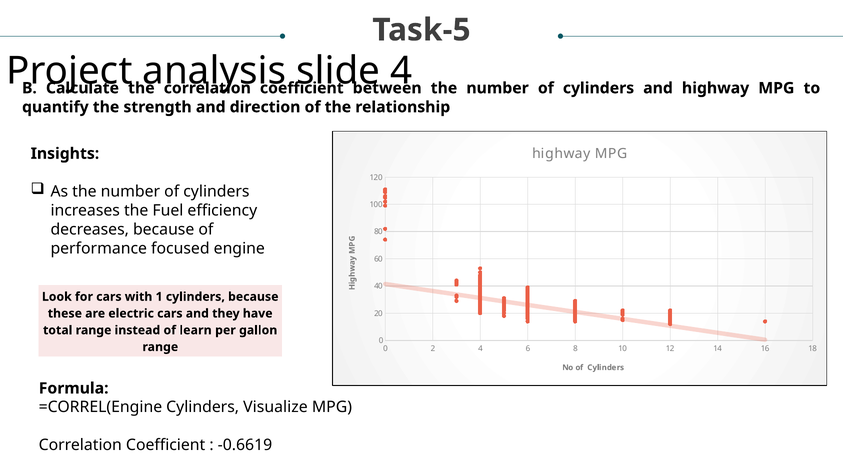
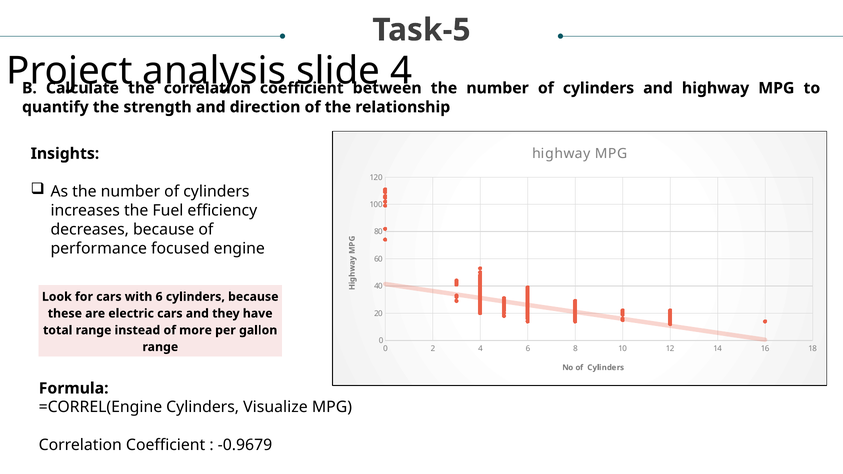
with 1: 1 -> 6
learn: learn -> more
-0.6619: -0.6619 -> -0.9679
